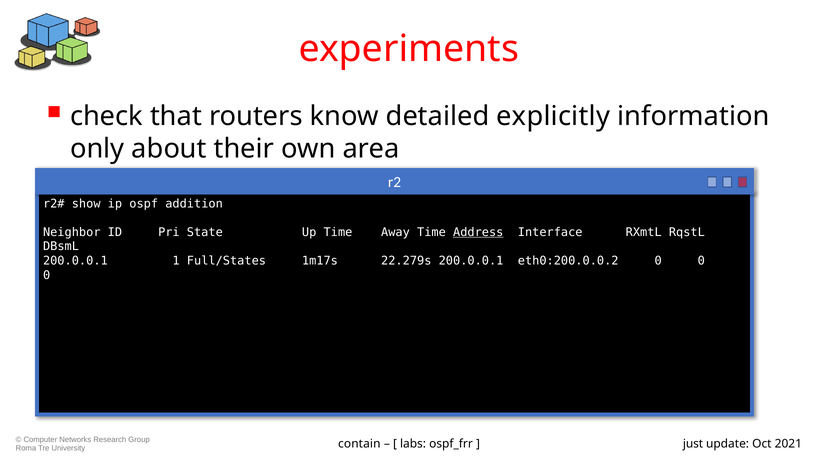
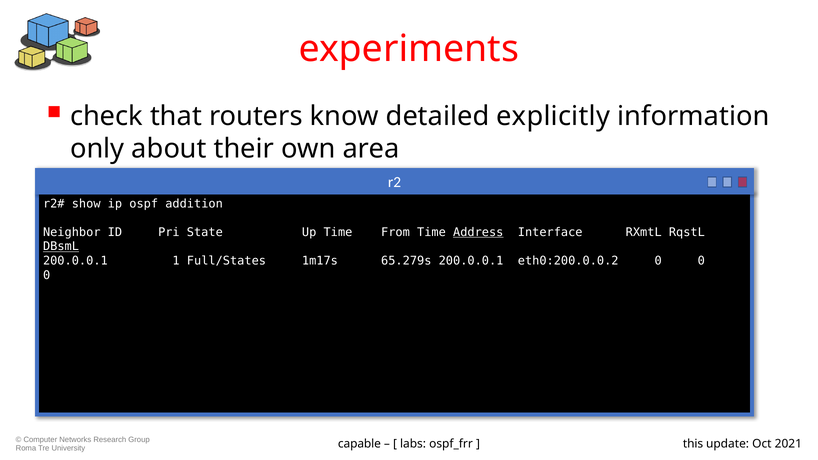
Away: Away -> From
DBsmL underline: none -> present
22.279s: 22.279s -> 65.279s
contain: contain -> capable
just: just -> this
